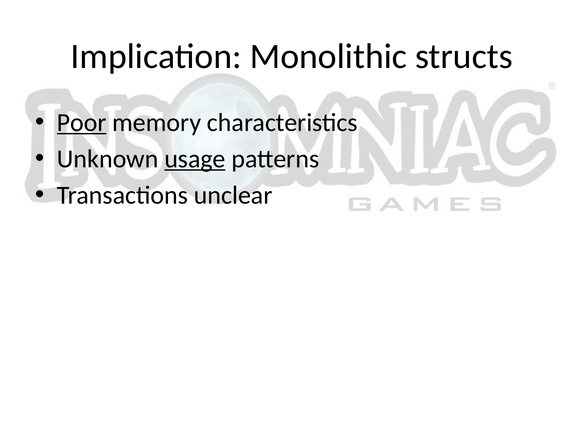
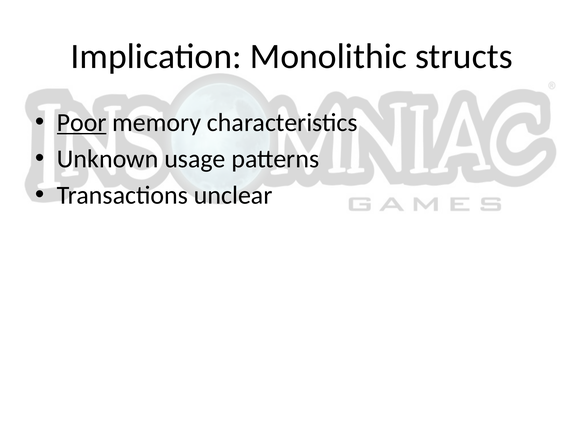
usage underline: present -> none
